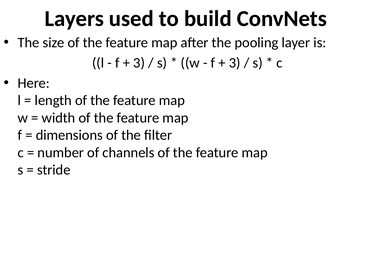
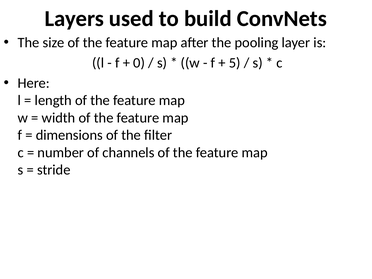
3 at (139, 63): 3 -> 0
3 at (235, 63): 3 -> 5
